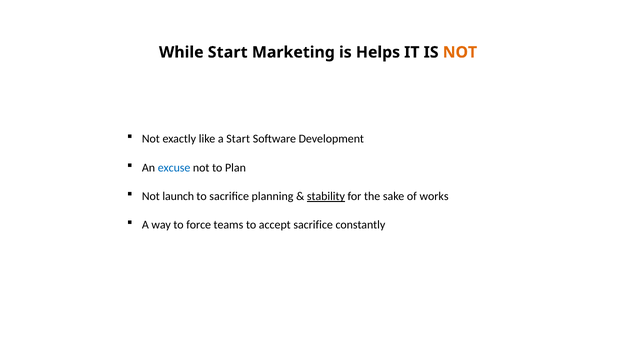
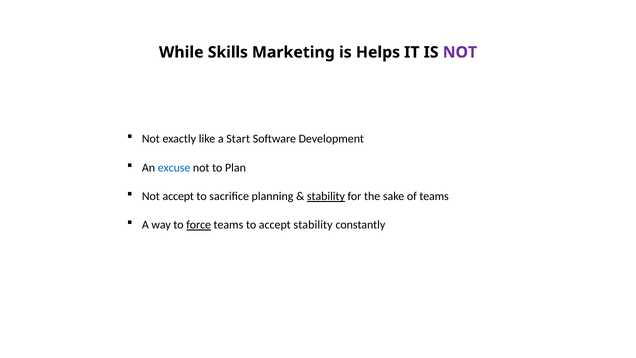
While Start: Start -> Skills
NOT at (460, 52) colour: orange -> purple
Not launch: launch -> accept
of works: works -> teams
force underline: none -> present
accept sacrifice: sacrifice -> stability
